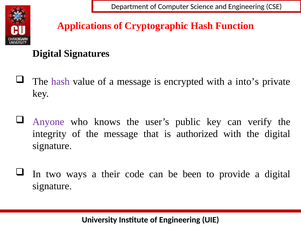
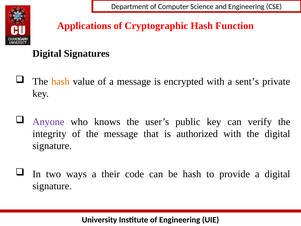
hash at (60, 81) colour: purple -> orange
into’s: into’s -> sent’s
be been: been -> hash
